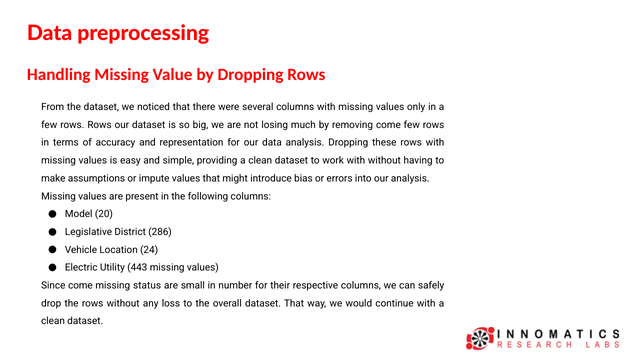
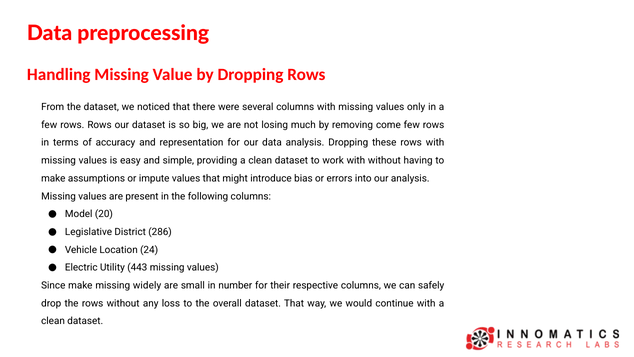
Since come: come -> make
status: status -> widely
